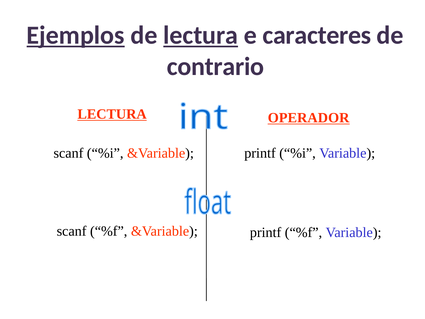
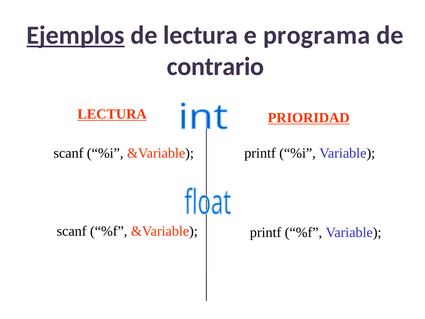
lectura at (201, 35) underline: present -> none
caracteres: caracteres -> programa
OPERADOR: OPERADOR -> PRIORIDAD
